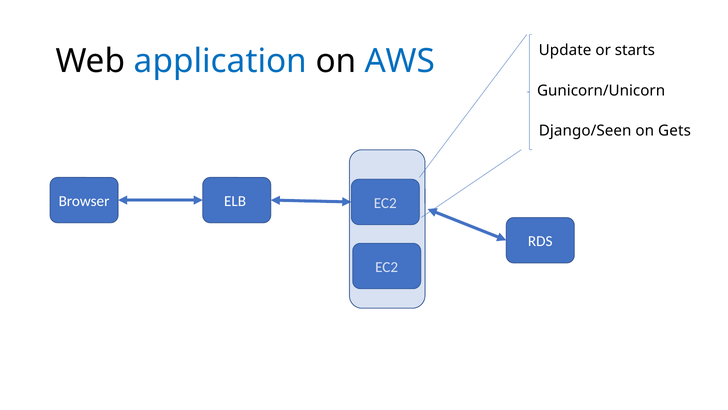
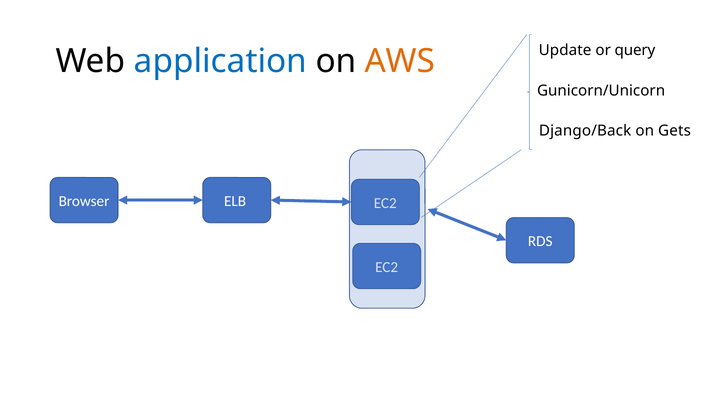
starts: starts -> query
AWS colour: blue -> orange
Django/Seen: Django/Seen -> Django/Back
